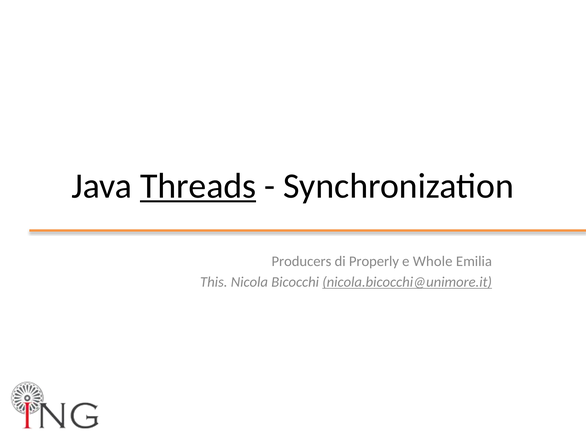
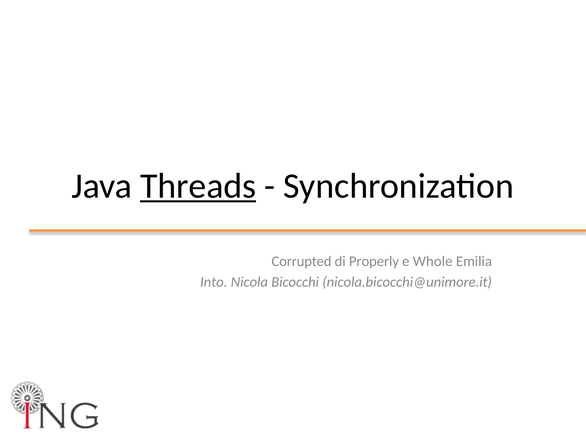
Producers: Producers -> Corrupted
This: This -> Into
nicola.bicocchi@unimore.it underline: present -> none
